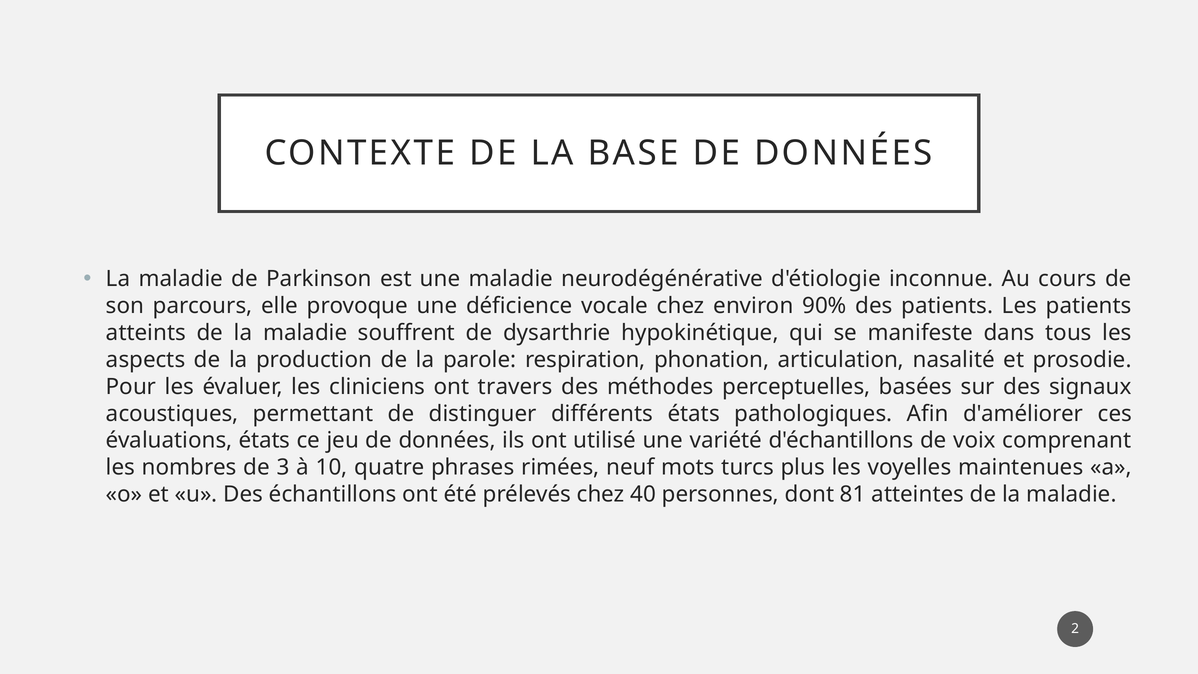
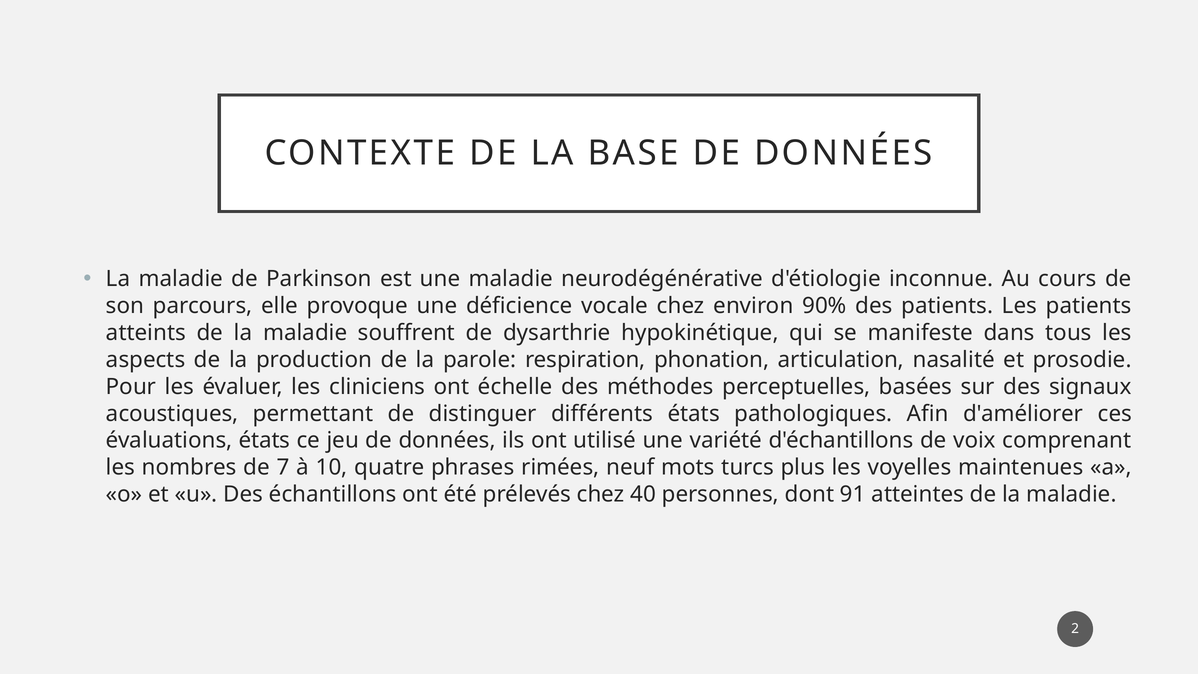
travers: travers -> échelle
3: 3 -> 7
81: 81 -> 91
